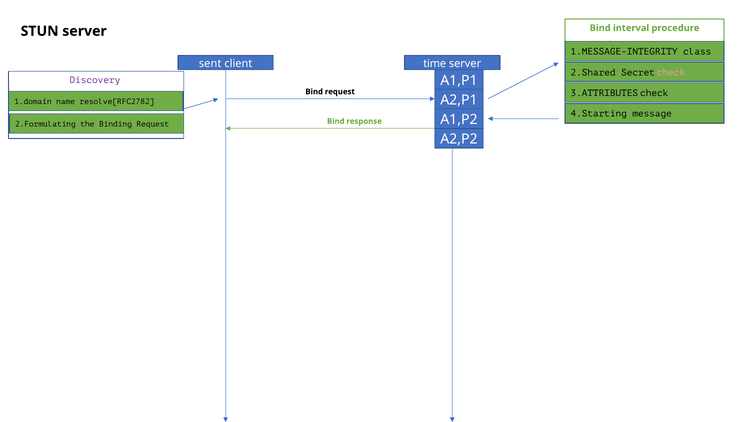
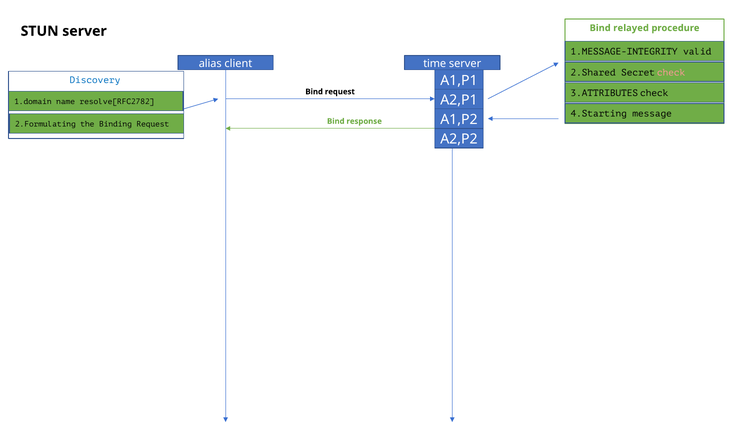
interval: interval -> relayed
class: class -> valid
sent: sent -> alias
Discovery colour: purple -> blue
